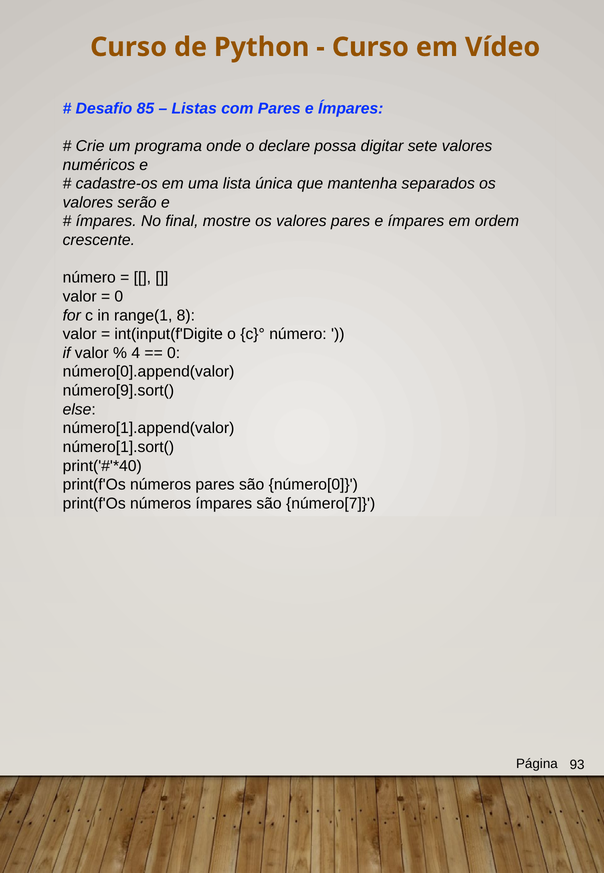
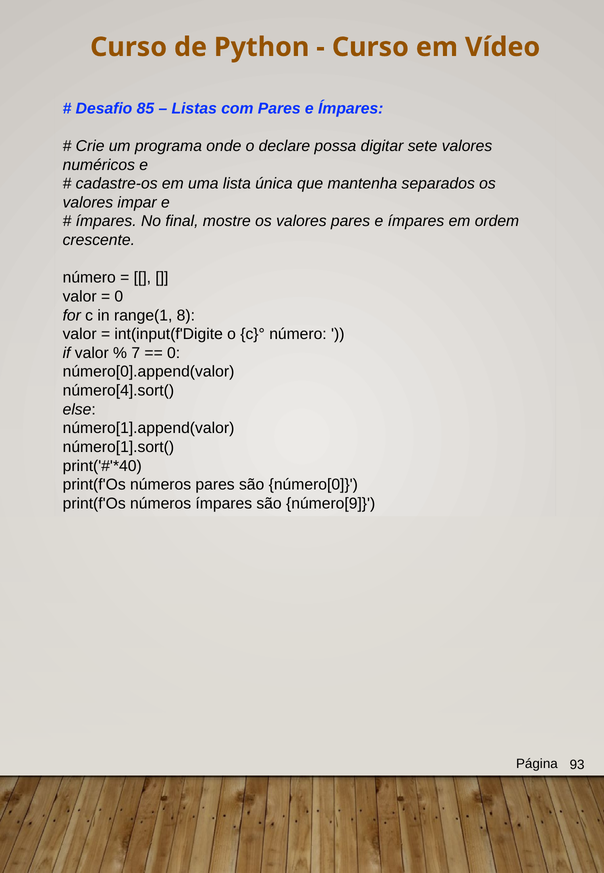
serão: serão -> impar
4: 4 -> 7
número[9].sort(: número[9].sort( -> número[4].sort(
número[7: número[7 -> número[9
